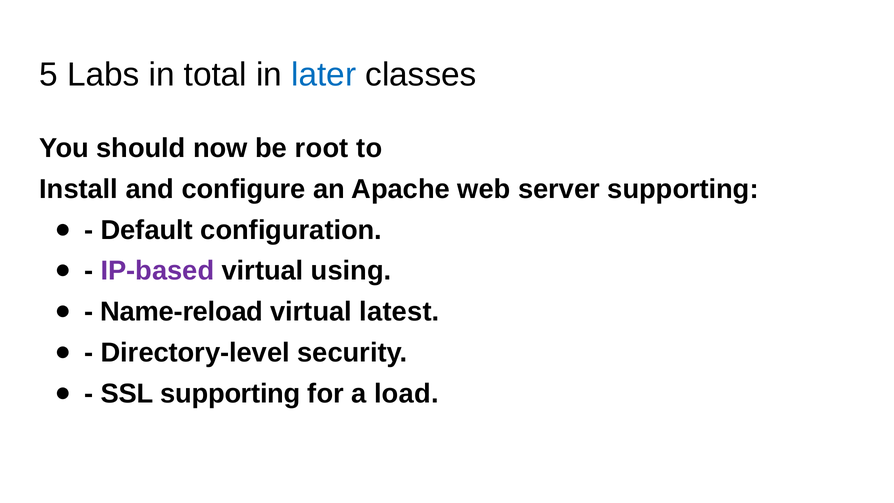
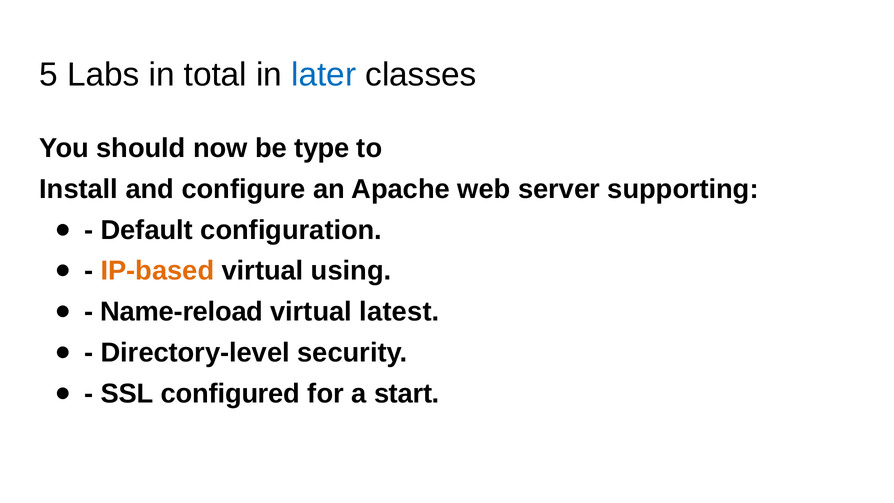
root: root -> type
IP-based colour: purple -> orange
SSL supporting: supporting -> configured
load: load -> start
